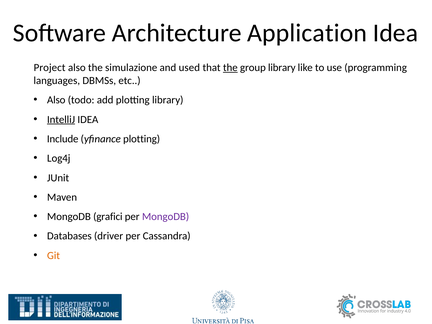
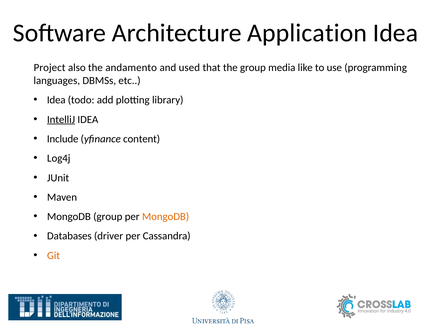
simulazione: simulazione -> andamento
the at (230, 68) underline: present -> none
group library: library -> media
Also at (56, 100): Also -> Idea
yfinance plotting: plotting -> content
MongoDB grafici: grafici -> group
MongoDB at (166, 217) colour: purple -> orange
